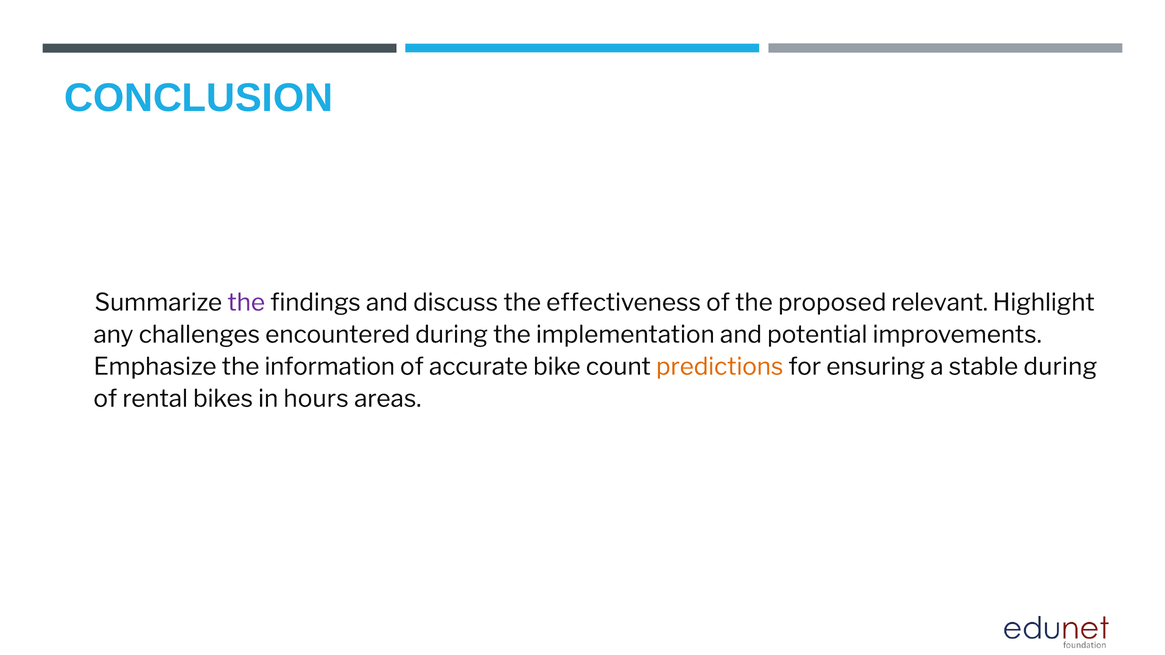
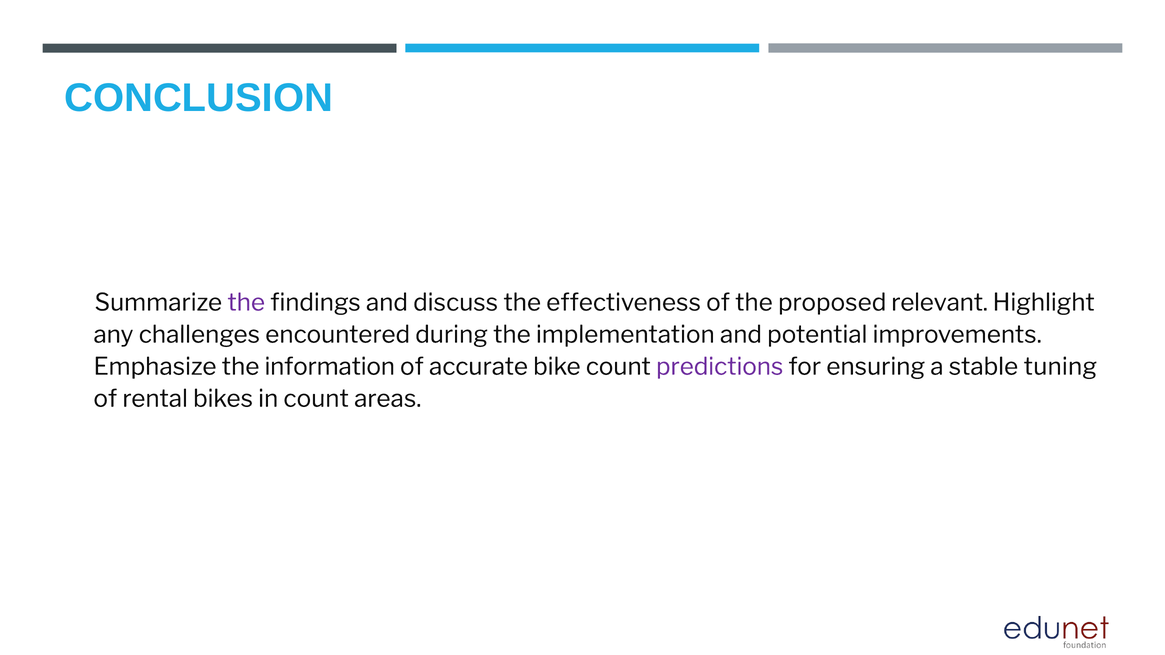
predictions colour: orange -> purple
stable during: during -> tuning
in hours: hours -> count
